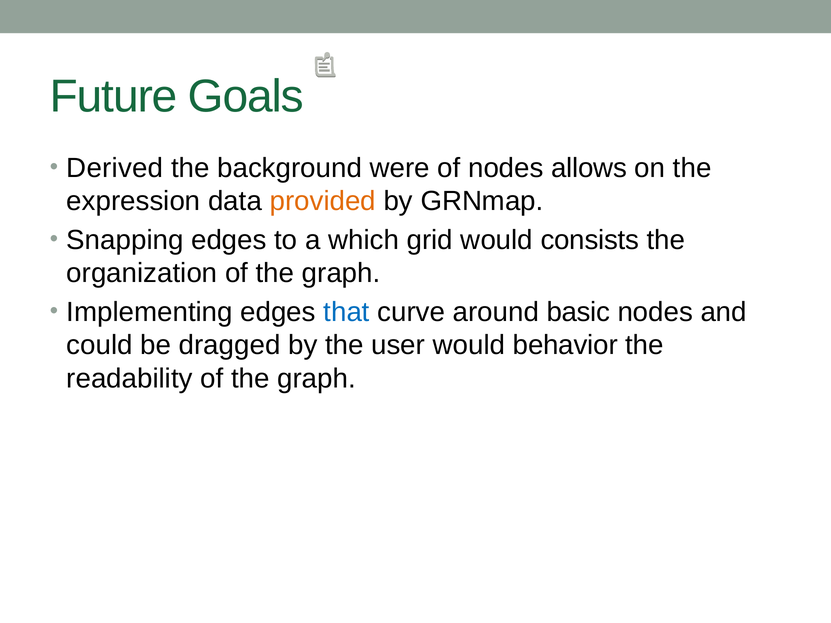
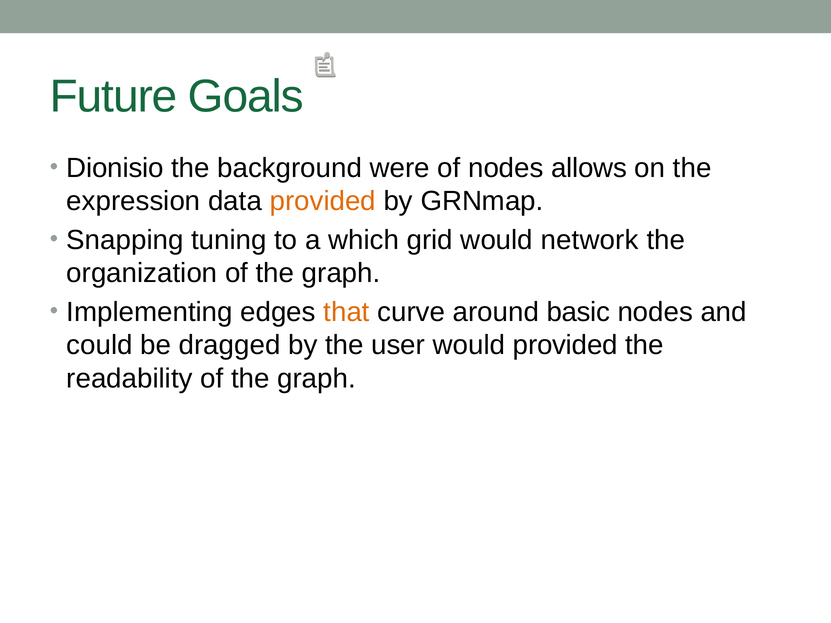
Derived: Derived -> Dionisio
Snapping edges: edges -> tuning
consists: consists -> network
that colour: blue -> orange
would behavior: behavior -> provided
